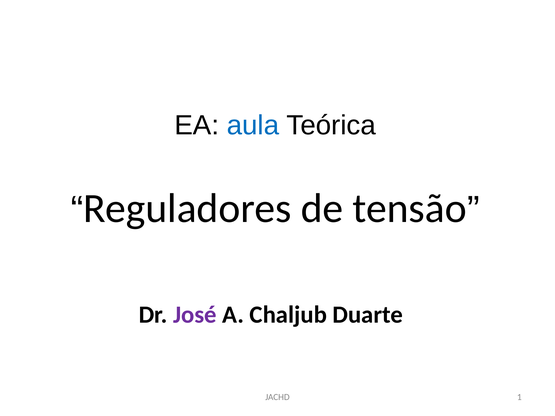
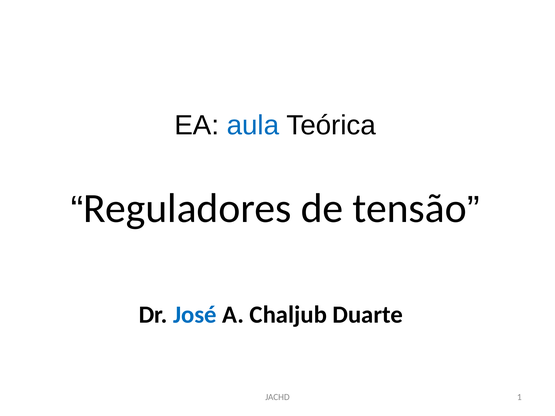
José colour: purple -> blue
